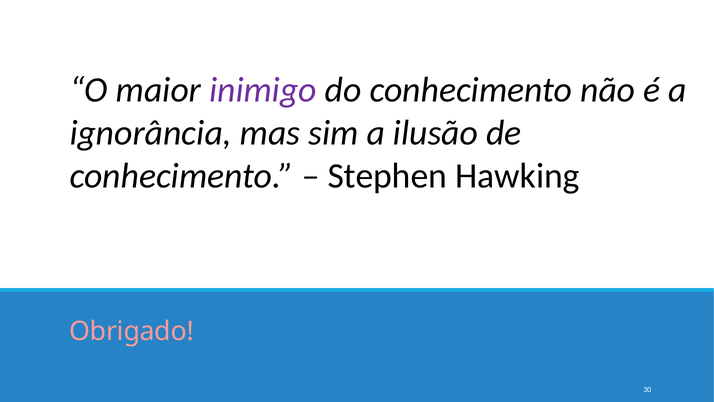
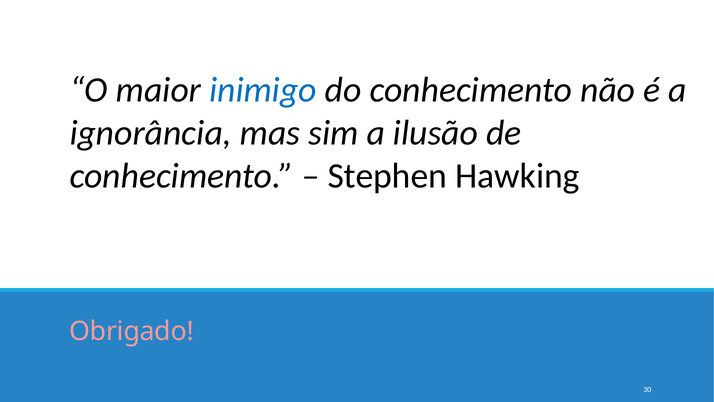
inimigo colour: purple -> blue
